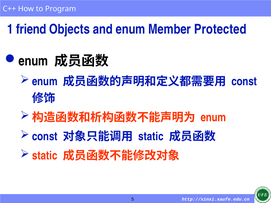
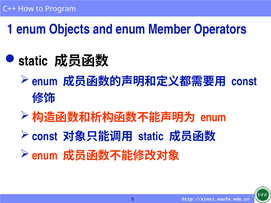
1 friend: friend -> enum
Protected: Protected -> Operators
enum at (33, 61): enum -> static
static at (45, 156): static -> enum
